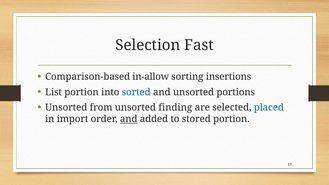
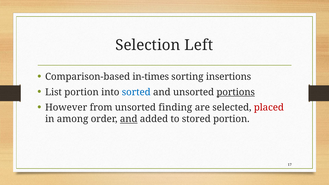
Fast: Fast -> Left
in-allow: in-allow -> in-times
portions underline: none -> present
Unsorted at (66, 108): Unsorted -> However
placed colour: blue -> red
import: import -> among
